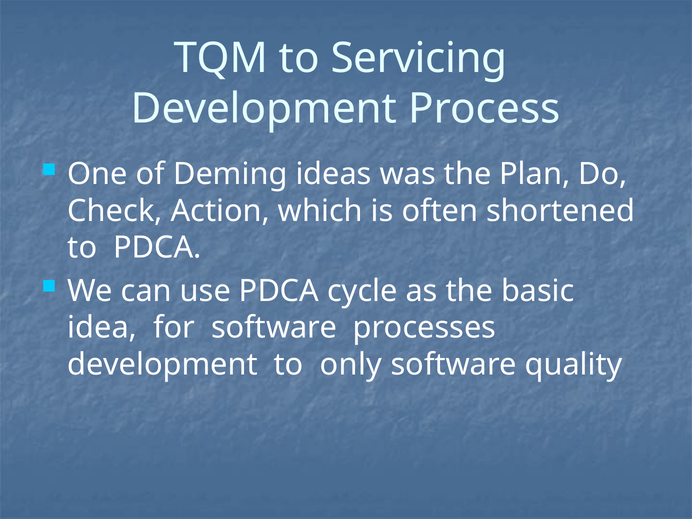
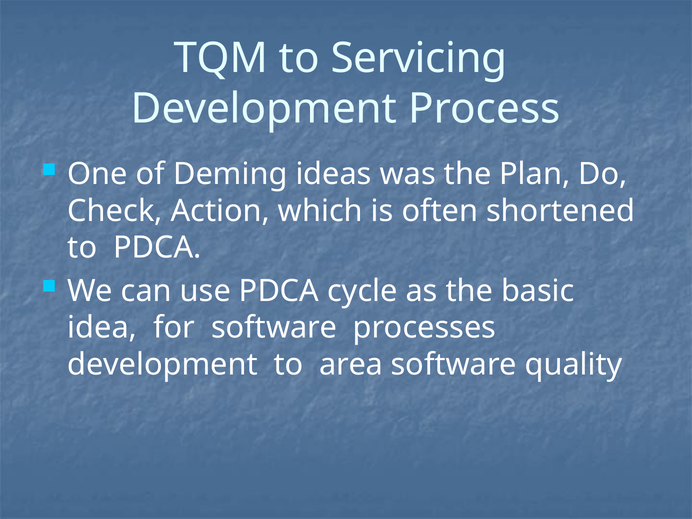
only: only -> area
